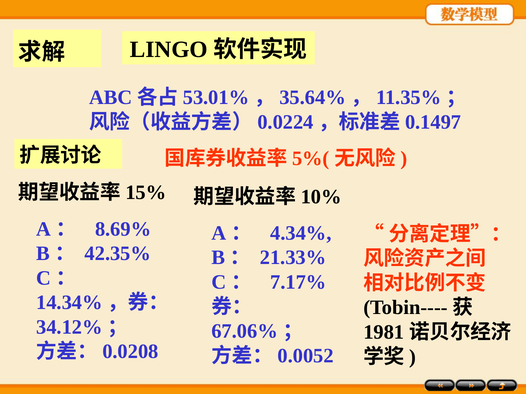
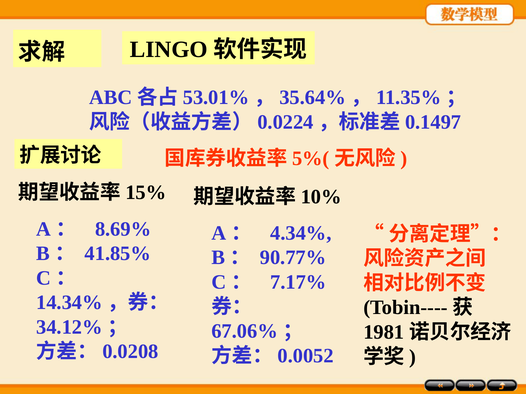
42.35%: 42.35% -> 41.85%
21.33%: 21.33% -> 90.77%
